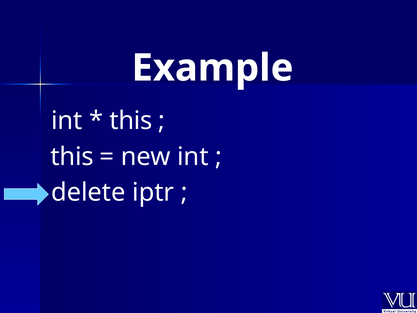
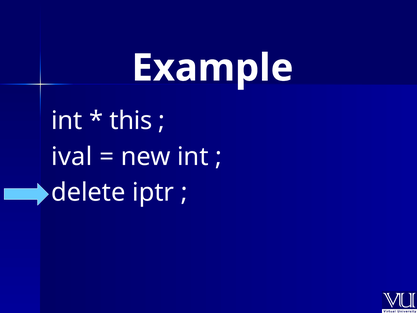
this at (72, 156): this -> ival
